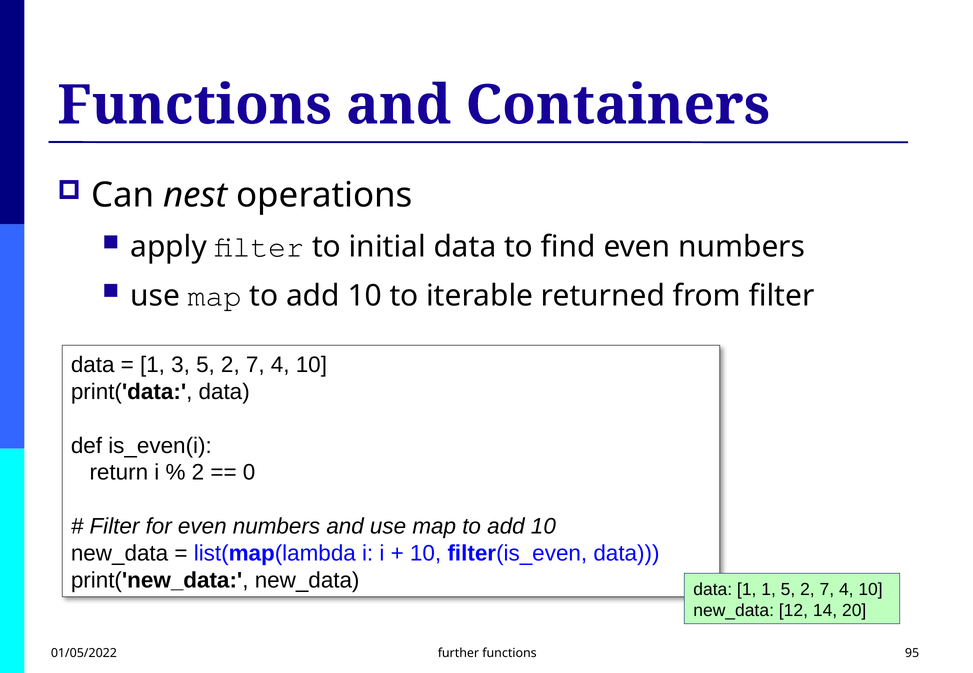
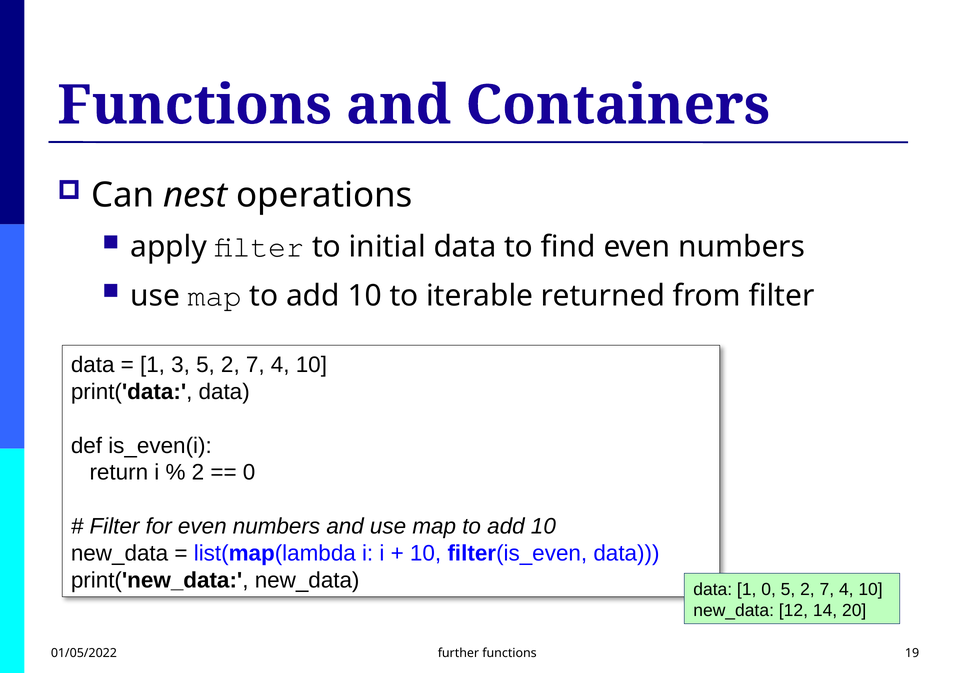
1 1: 1 -> 0
95: 95 -> 19
